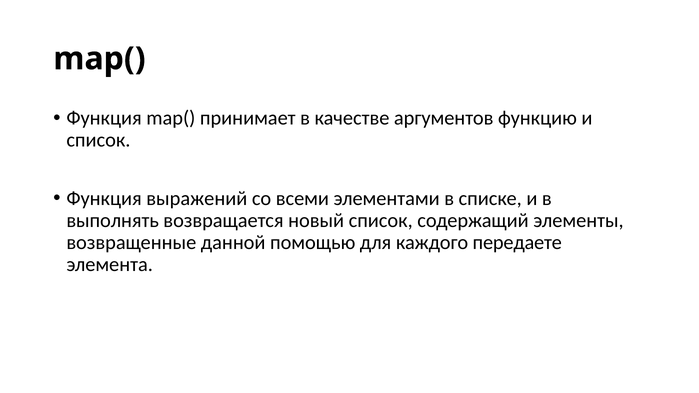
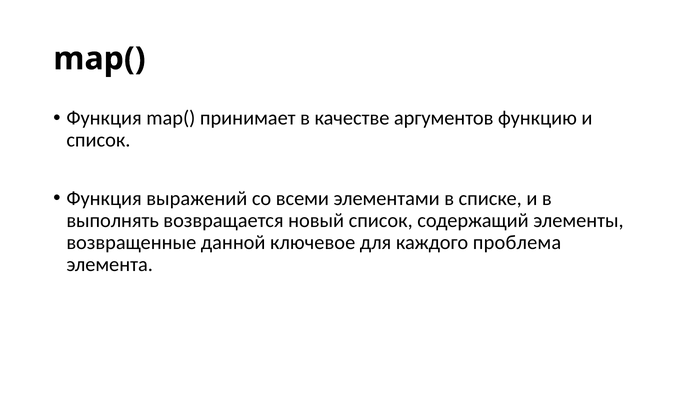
помощью: помощью -> ключевое
передаете: передаете -> проблема
